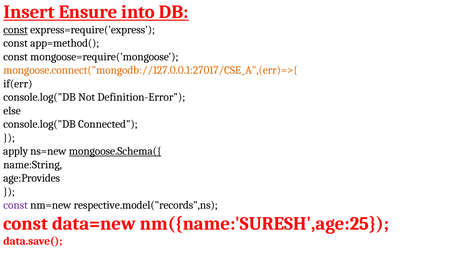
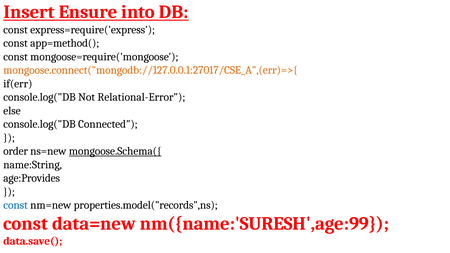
const at (16, 30) underline: present -> none
Definition-Error: Definition-Error -> Relational-Error
apply: apply -> order
const at (16, 205) colour: purple -> blue
respective.model("records",ns: respective.model("records",ns -> properties.model("records",ns
nm({name:'SURESH',age:25: nm({name:'SURESH',age:25 -> nm({name:'SURESH',age:99
